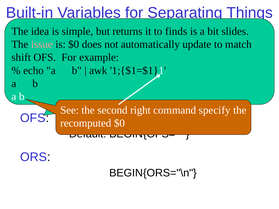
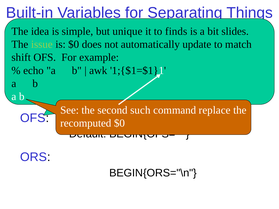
returns: returns -> unique
issue colour: pink -> light green
right: right -> such
specify: specify -> replace
